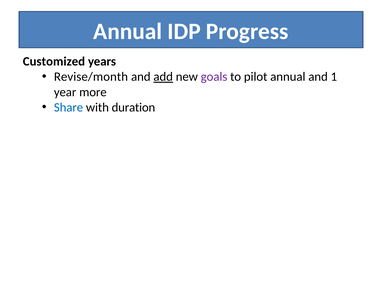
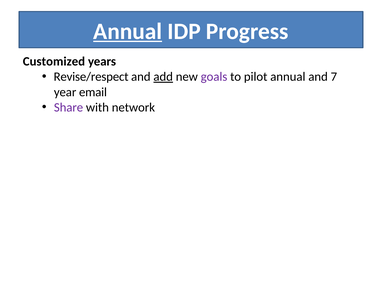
Annual at (128, 31) underline: none -> present
Revise/month: Revise/month -> Revise/respect
1: 1 -> 7
more: more -> email
Share colour: blue -> purple
duration: duration -> network
